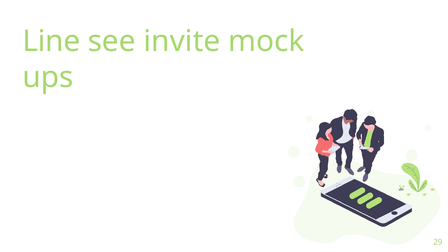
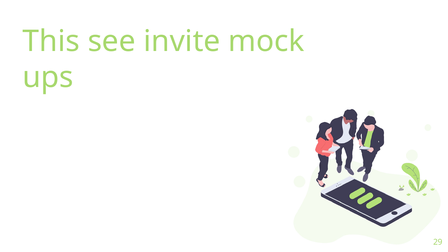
Line: Line -> This
